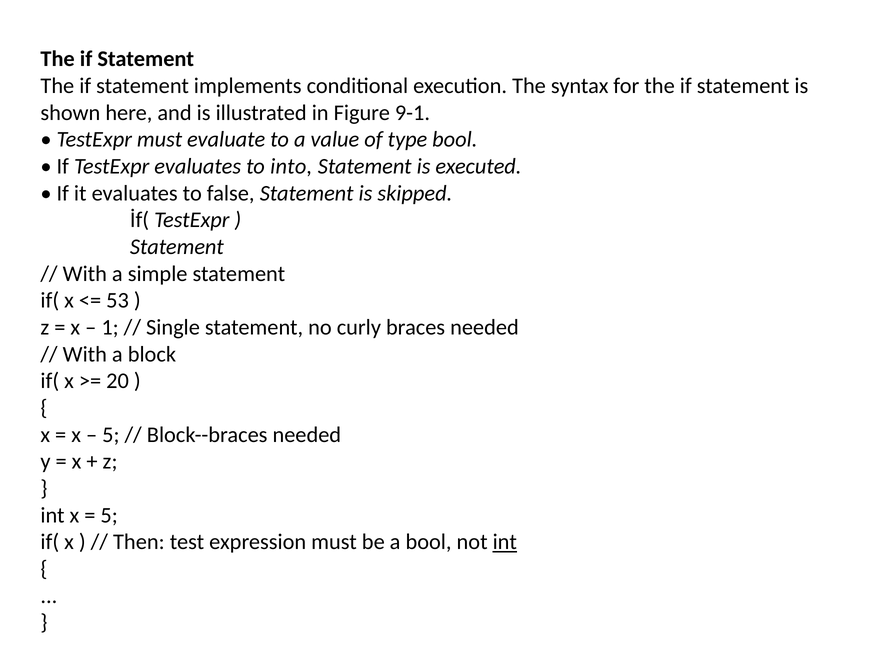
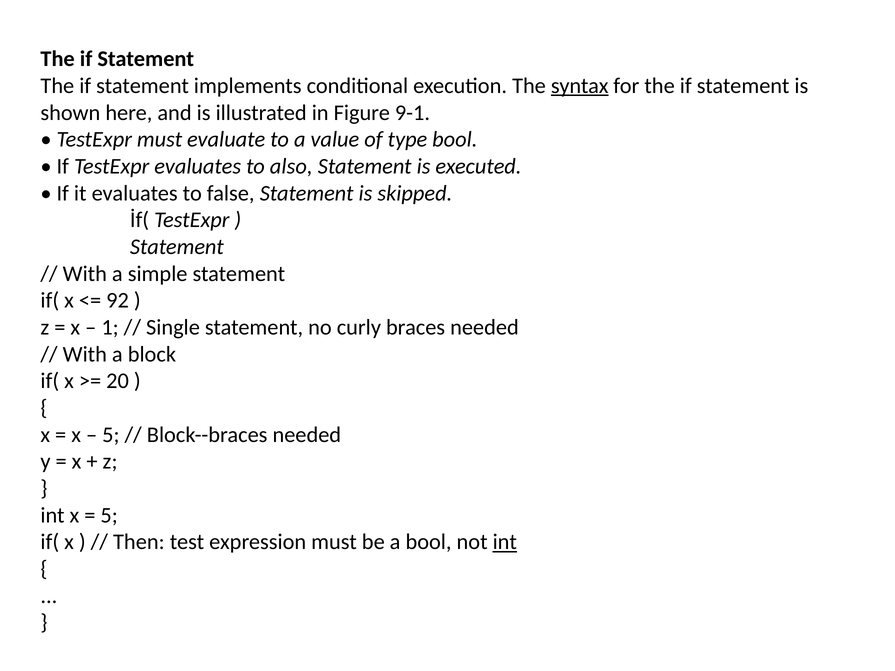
syntax underline: none -> present
into: into -> also
53: 53 -> 92
